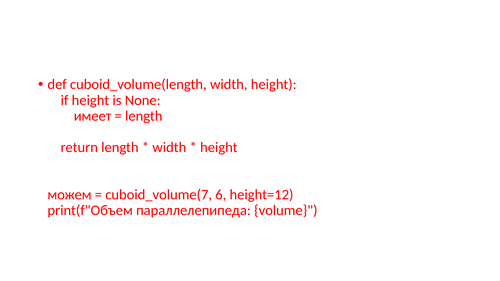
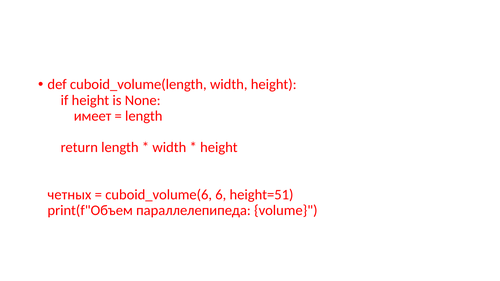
можем: можем -> четных
cuboid_volume(7: cuboid_volume(7 -> cuboid_volume(6
height=12: height=12 -> height=51
